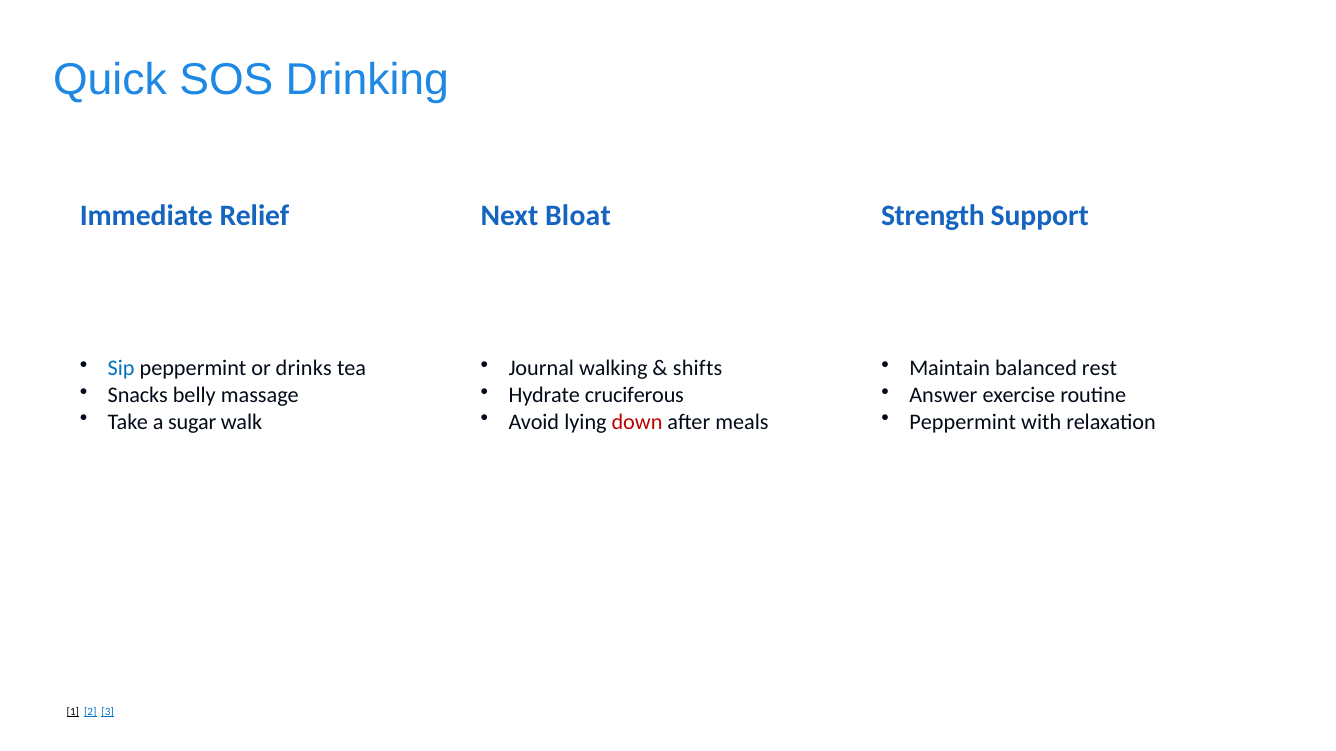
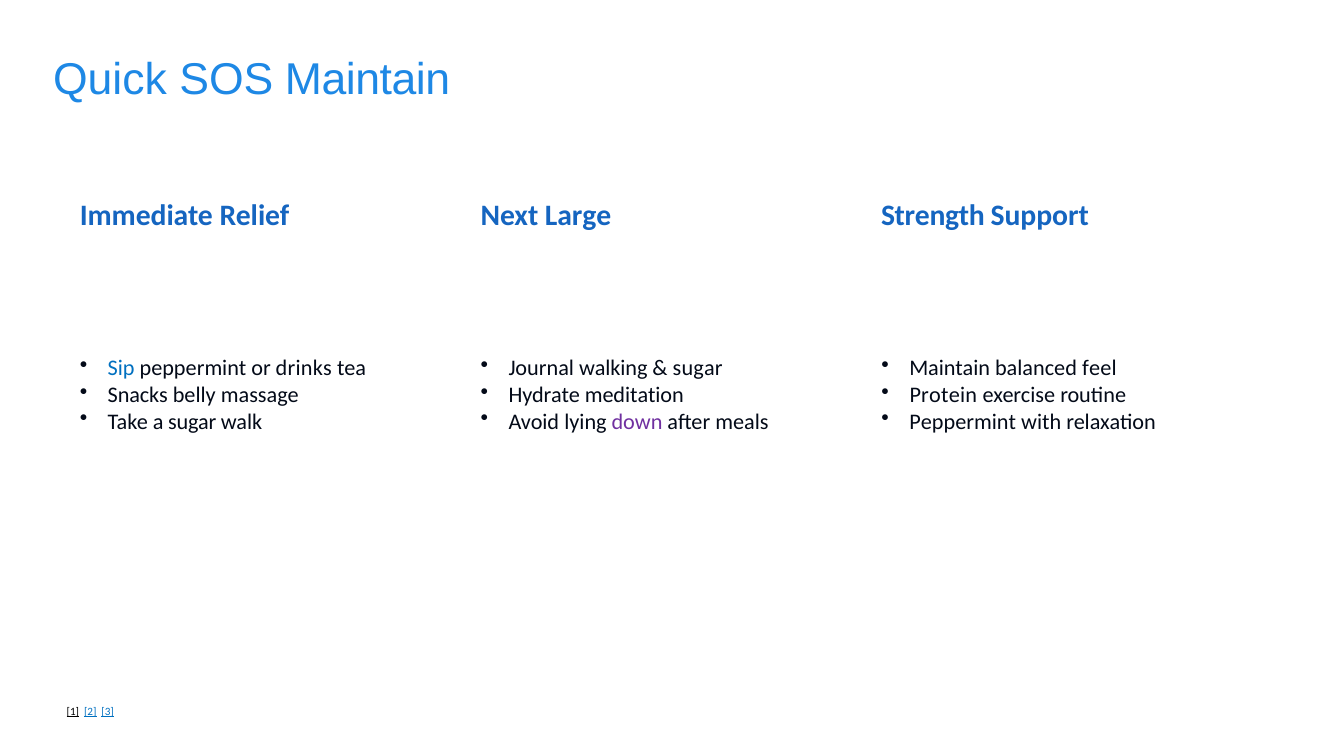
SOS Drinking: Drinking -> Maintain
Bloat: Bloat -> Large
shifts at (698, 369): shifts -> sugar
rest: rest -> feel
cruciferous: cruciferous -> meditation
Answer: Answer -> Protein
down colour: red -> purple
